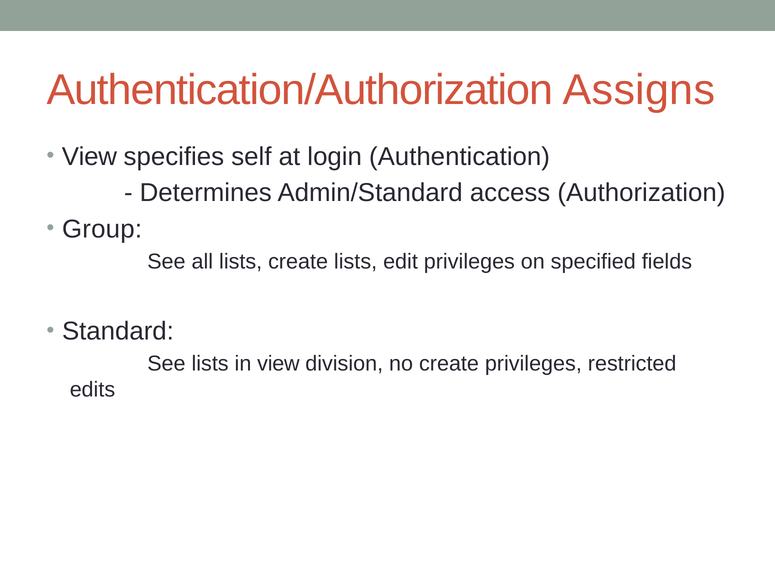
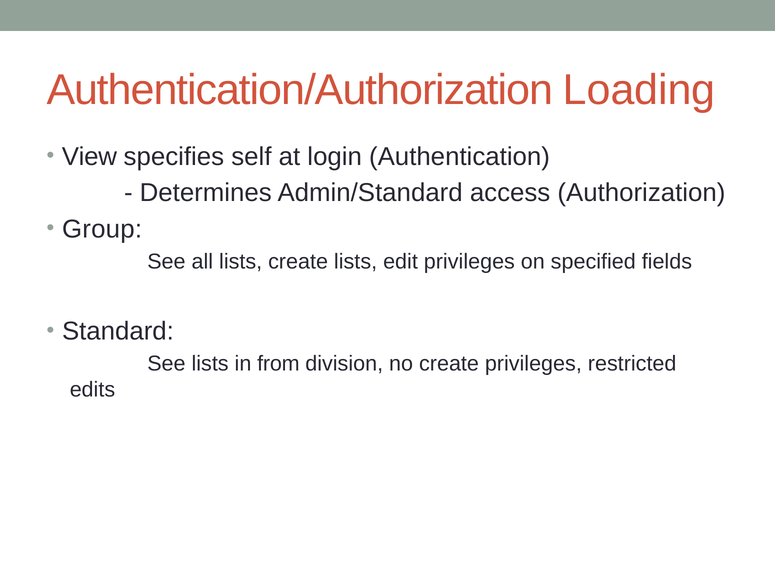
Assigns: Assigns -> Loading
in view: view -> from
